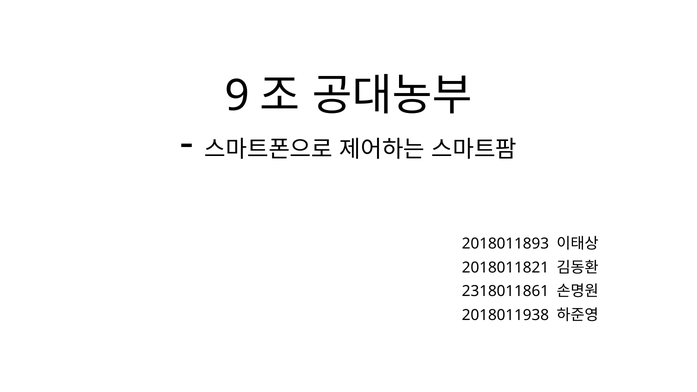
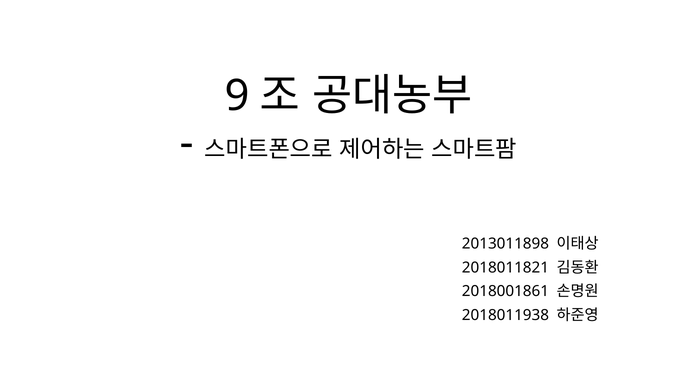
2018011893: 2018011893 -> 2013011898
2318011861: 2318011861 -> 2018001861
